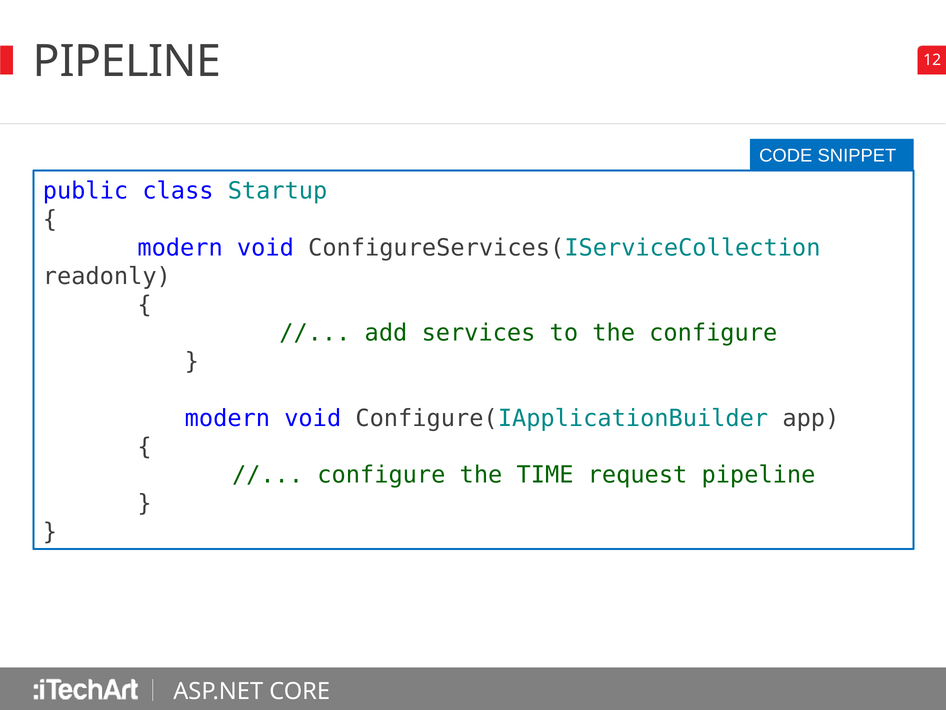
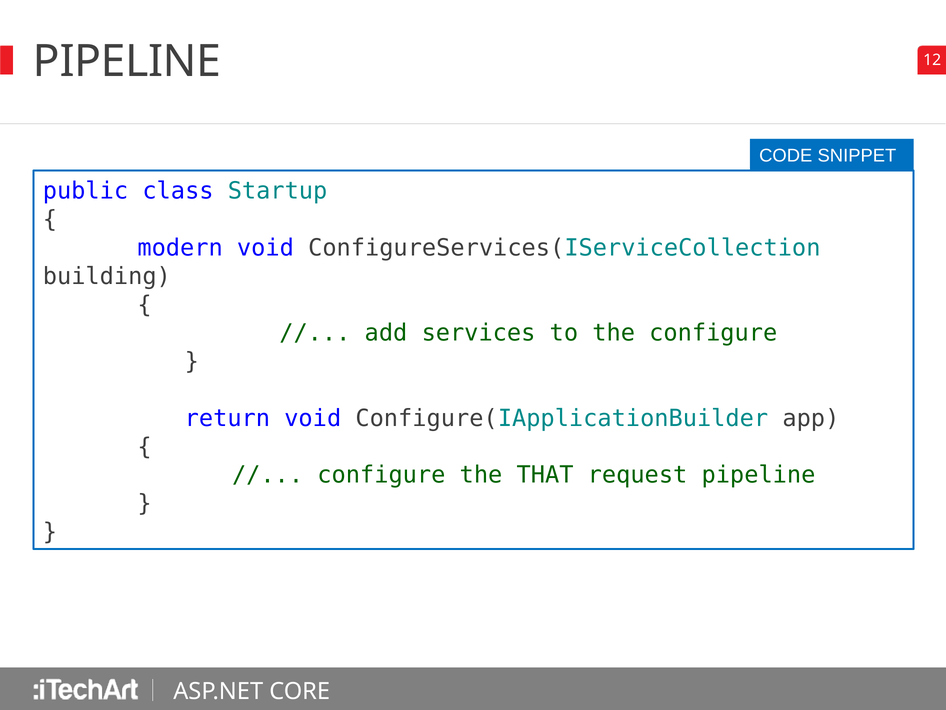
readonly: readonly -> building
modern at (227, 418): modern -> return
TIME: TIME -> THAT
